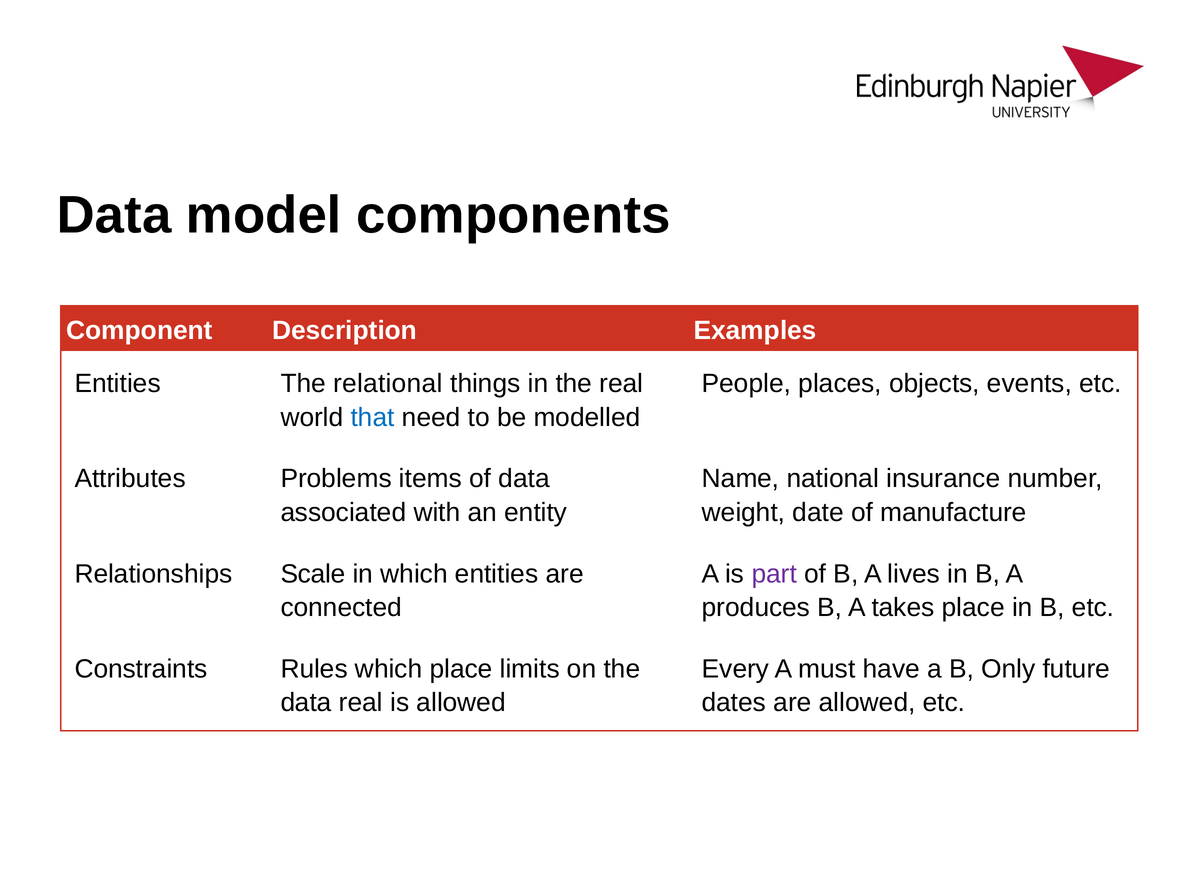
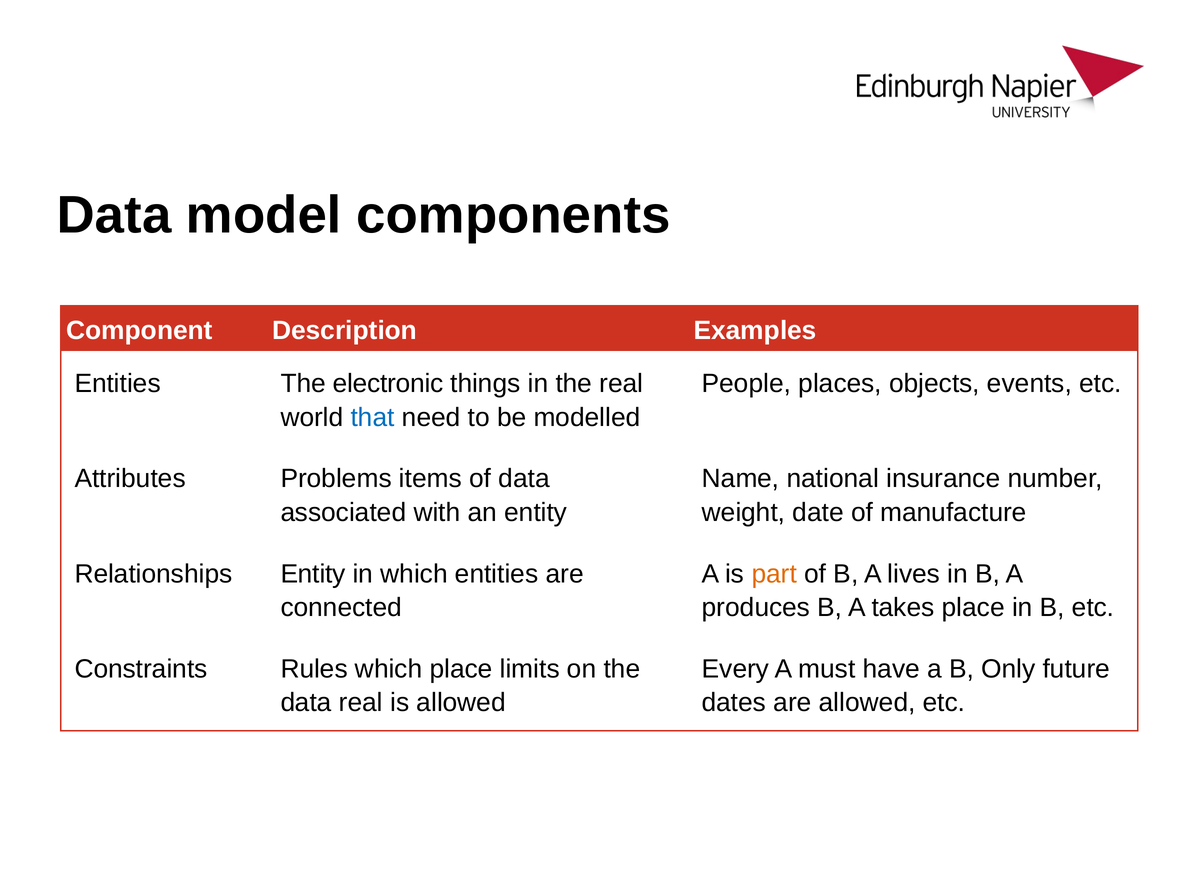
relational: relational -> electronic
Relationships Scale: Scale -> Entity
part colour: purple -> orange
